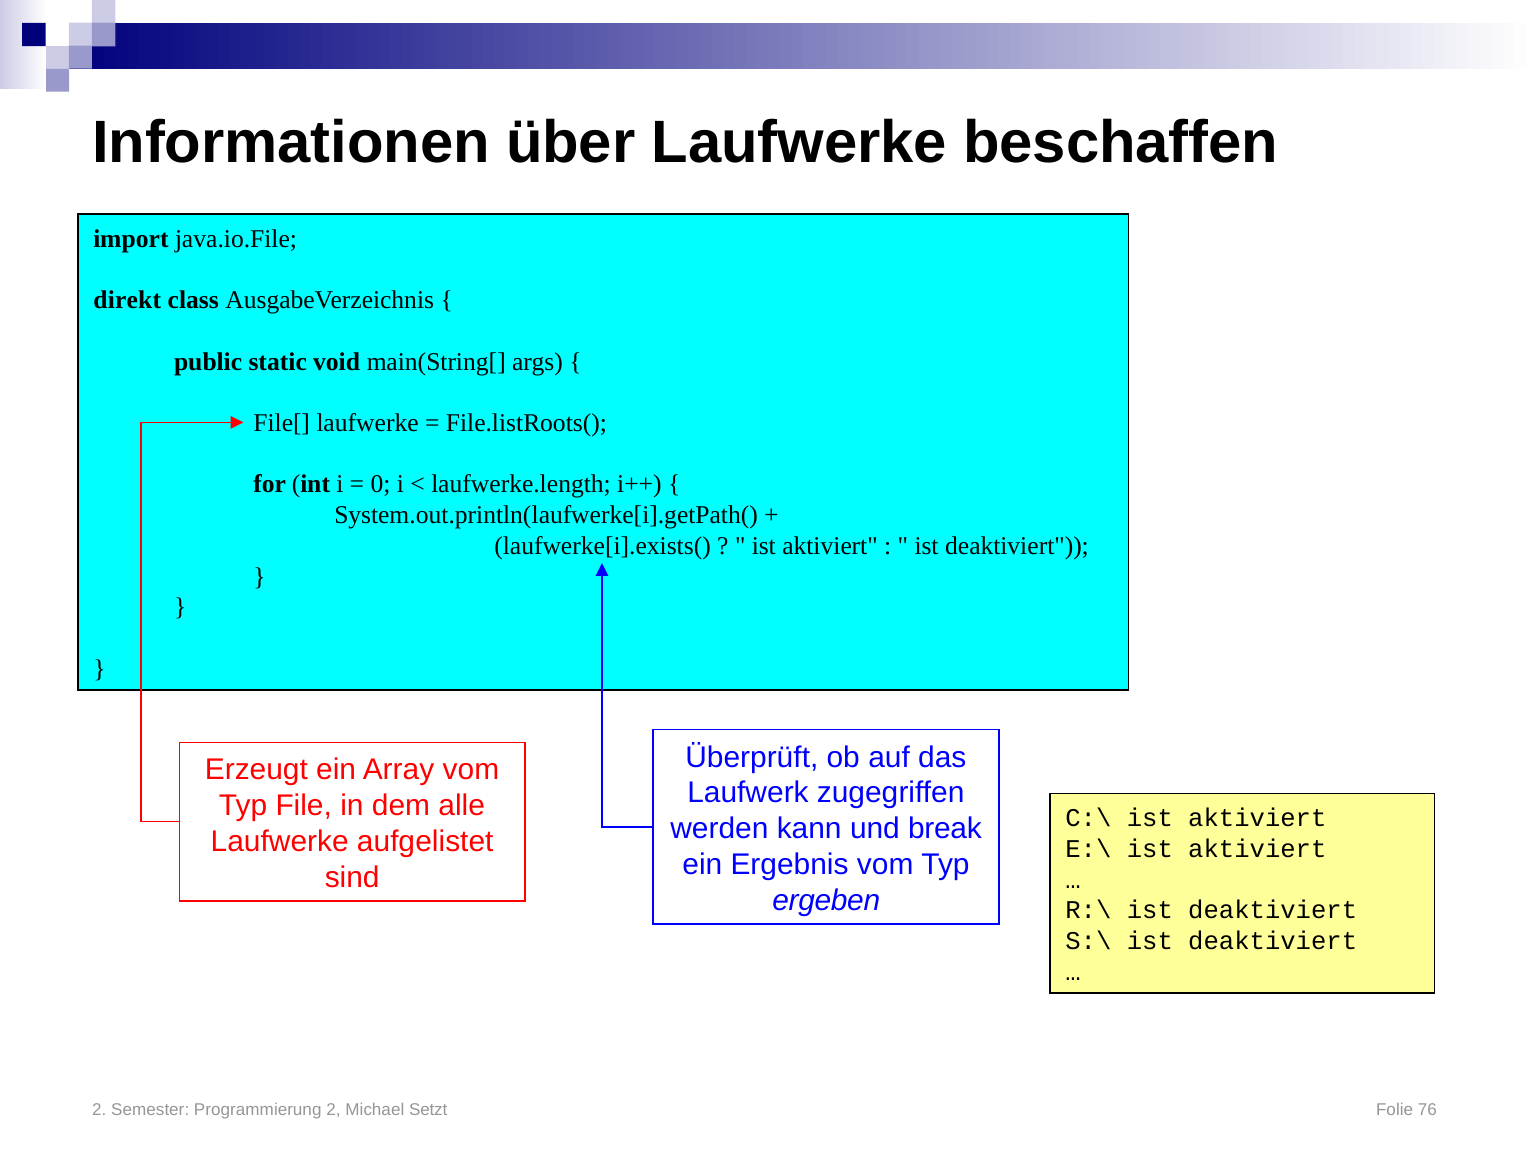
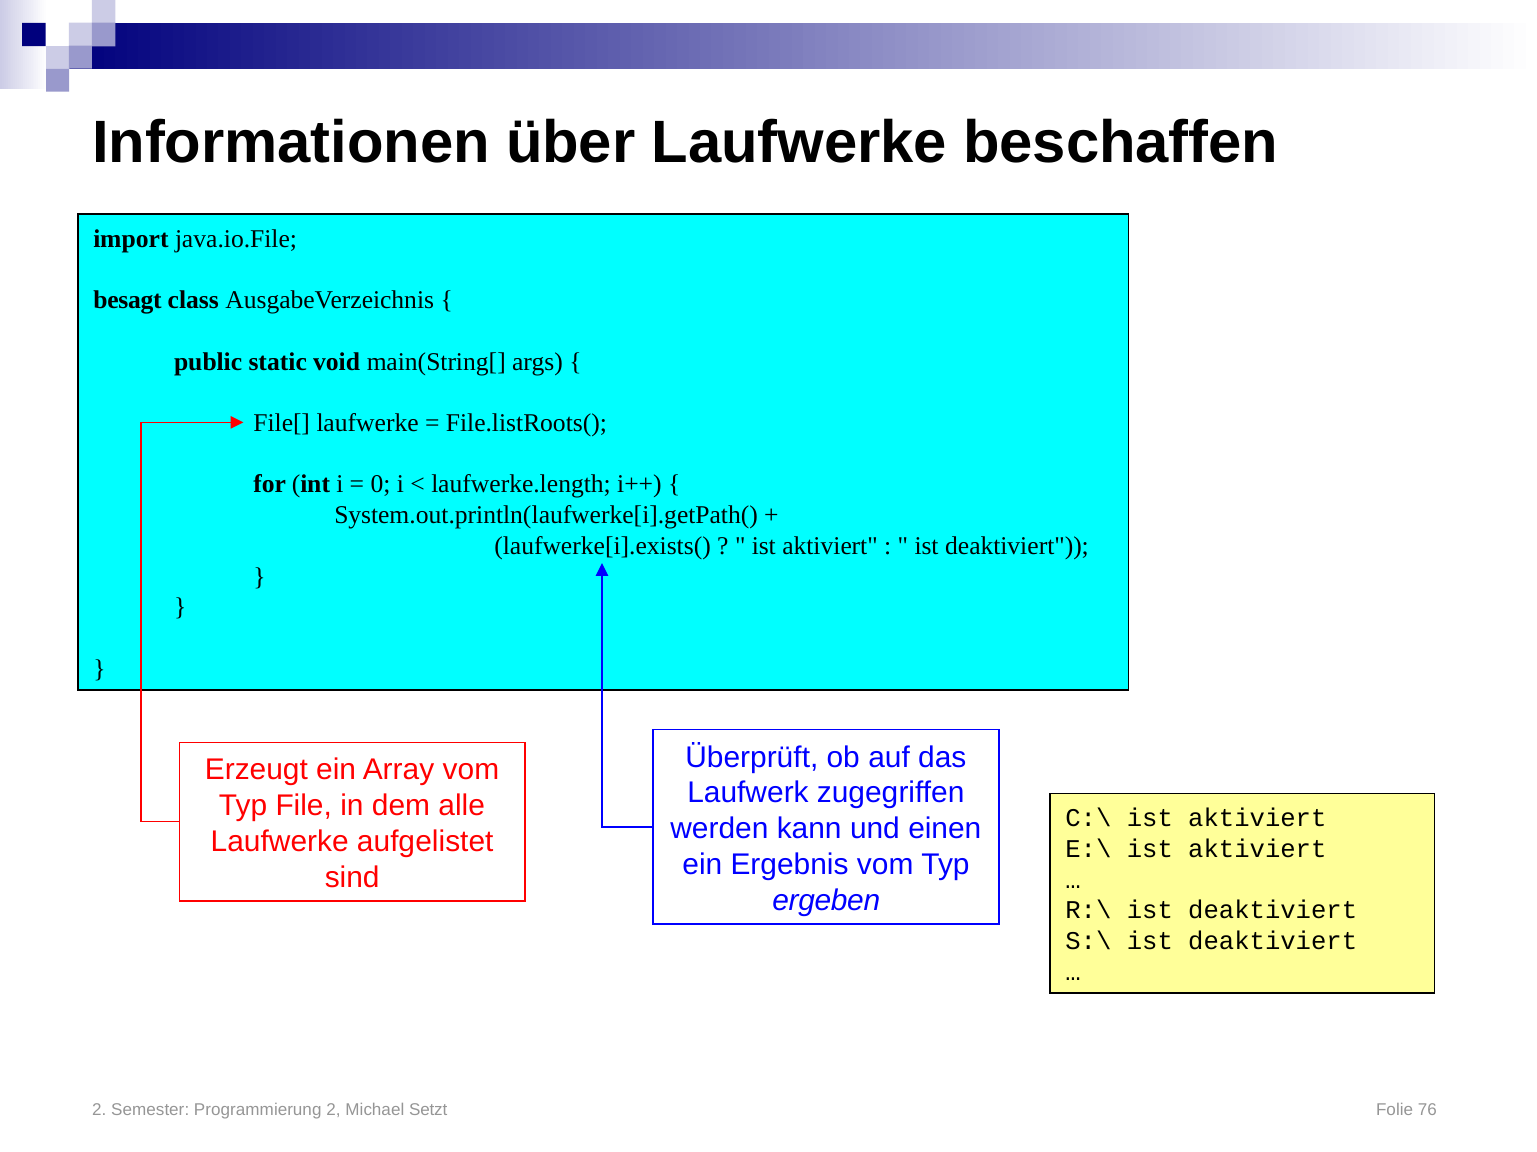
direkt: direkt -> besagt
break: break -> einen
